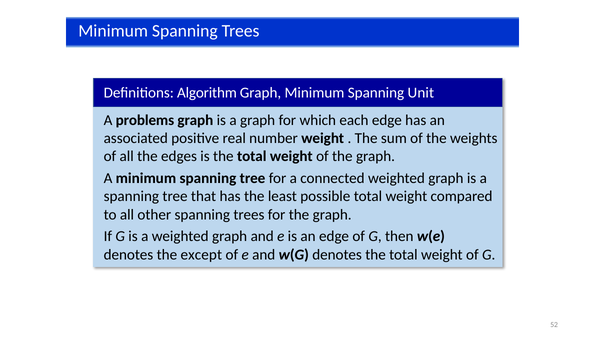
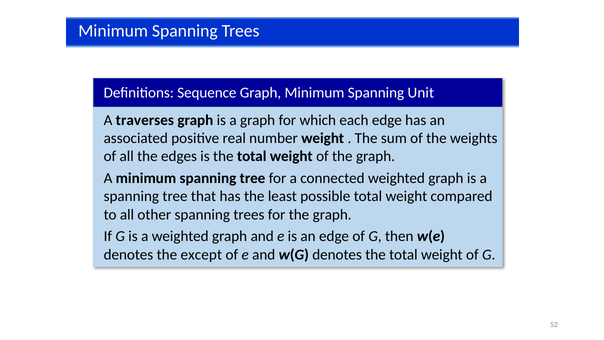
Algorithm: Algorithm -> Sequence
problems: problems -> traverses
